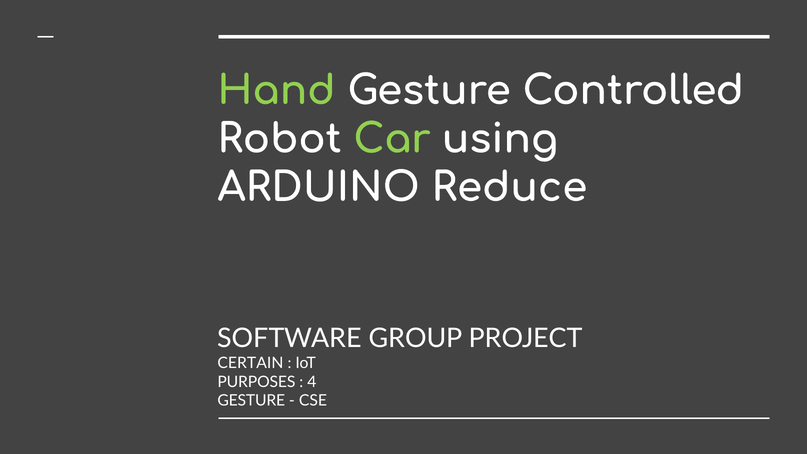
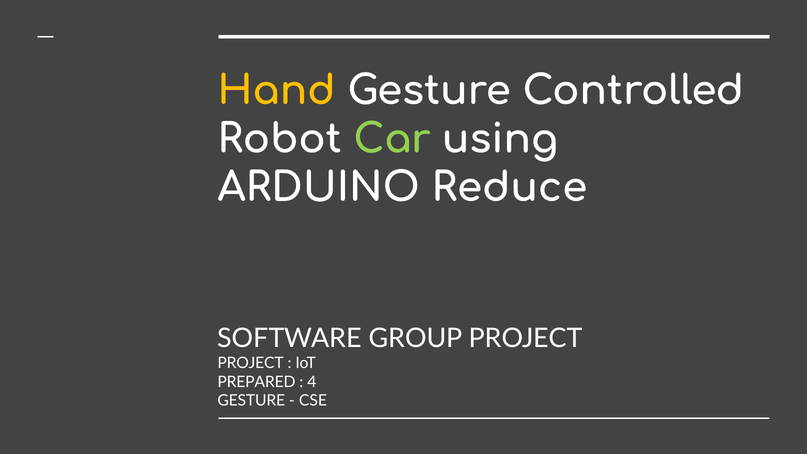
Hand colour: light green -> yellow
CERTAIN at (250, 363): CERTAIN -> PROJECT
PURPOSES: PURPOSES -> PREPARED
